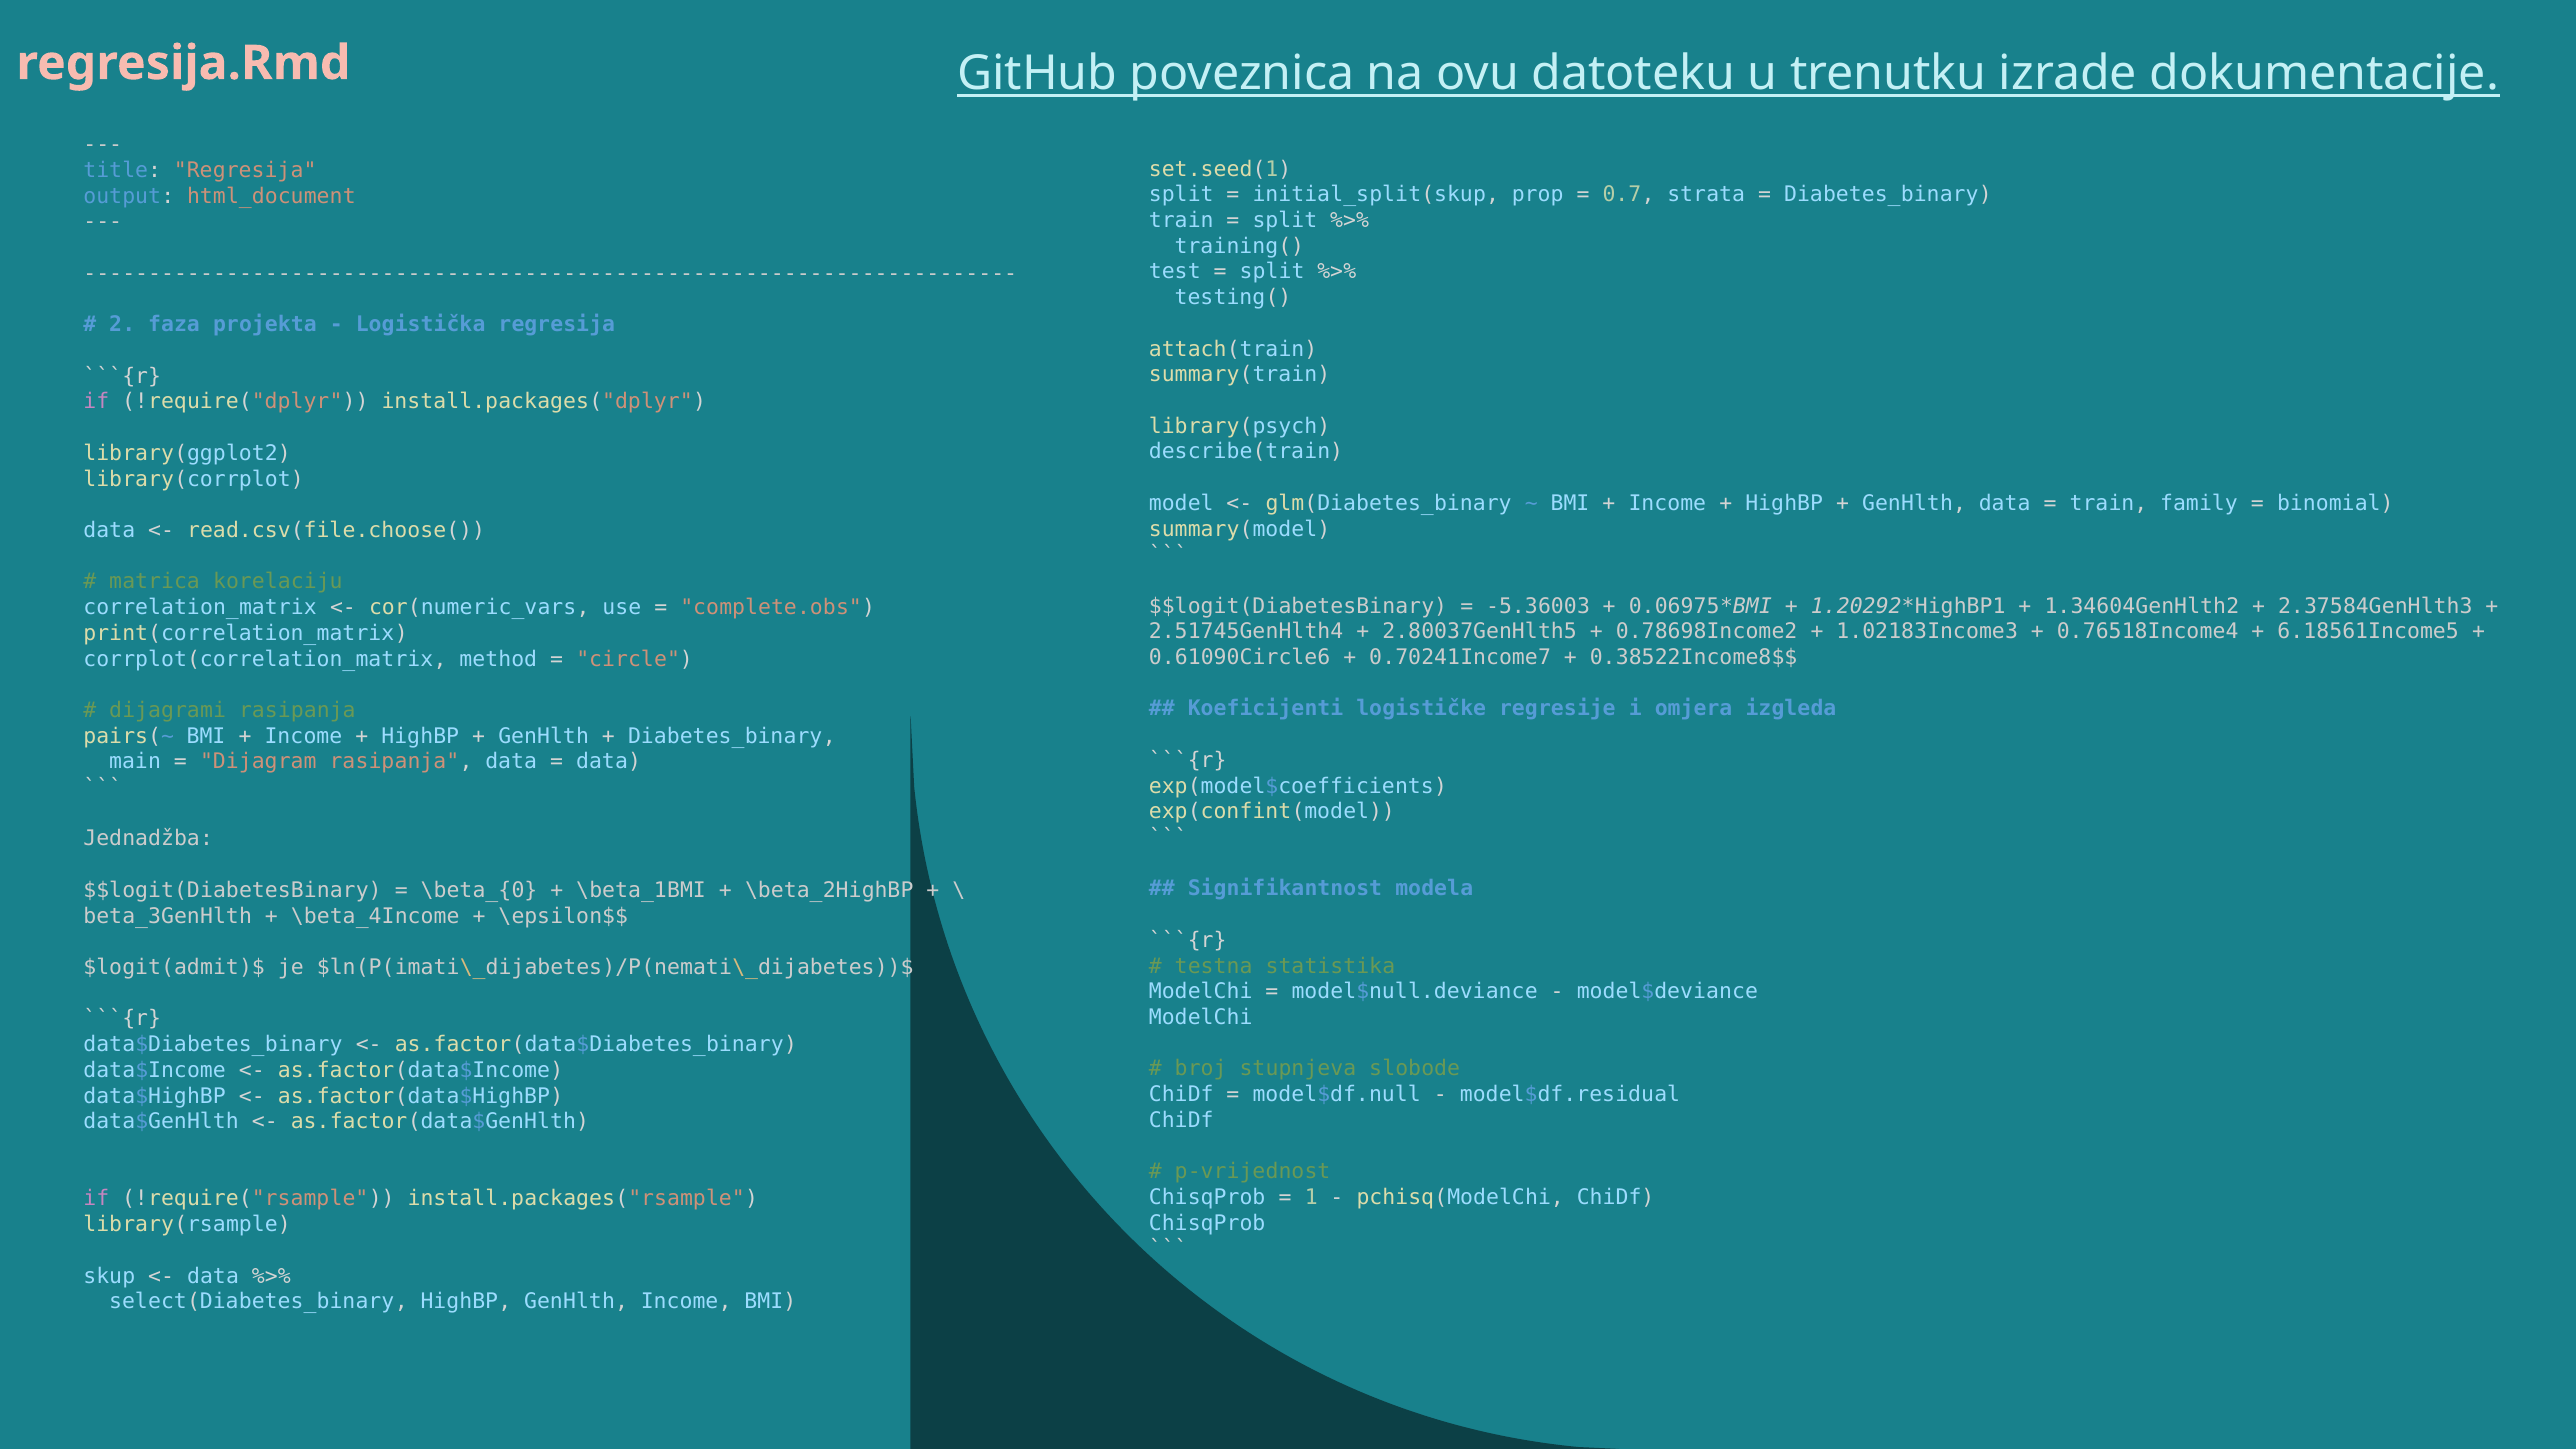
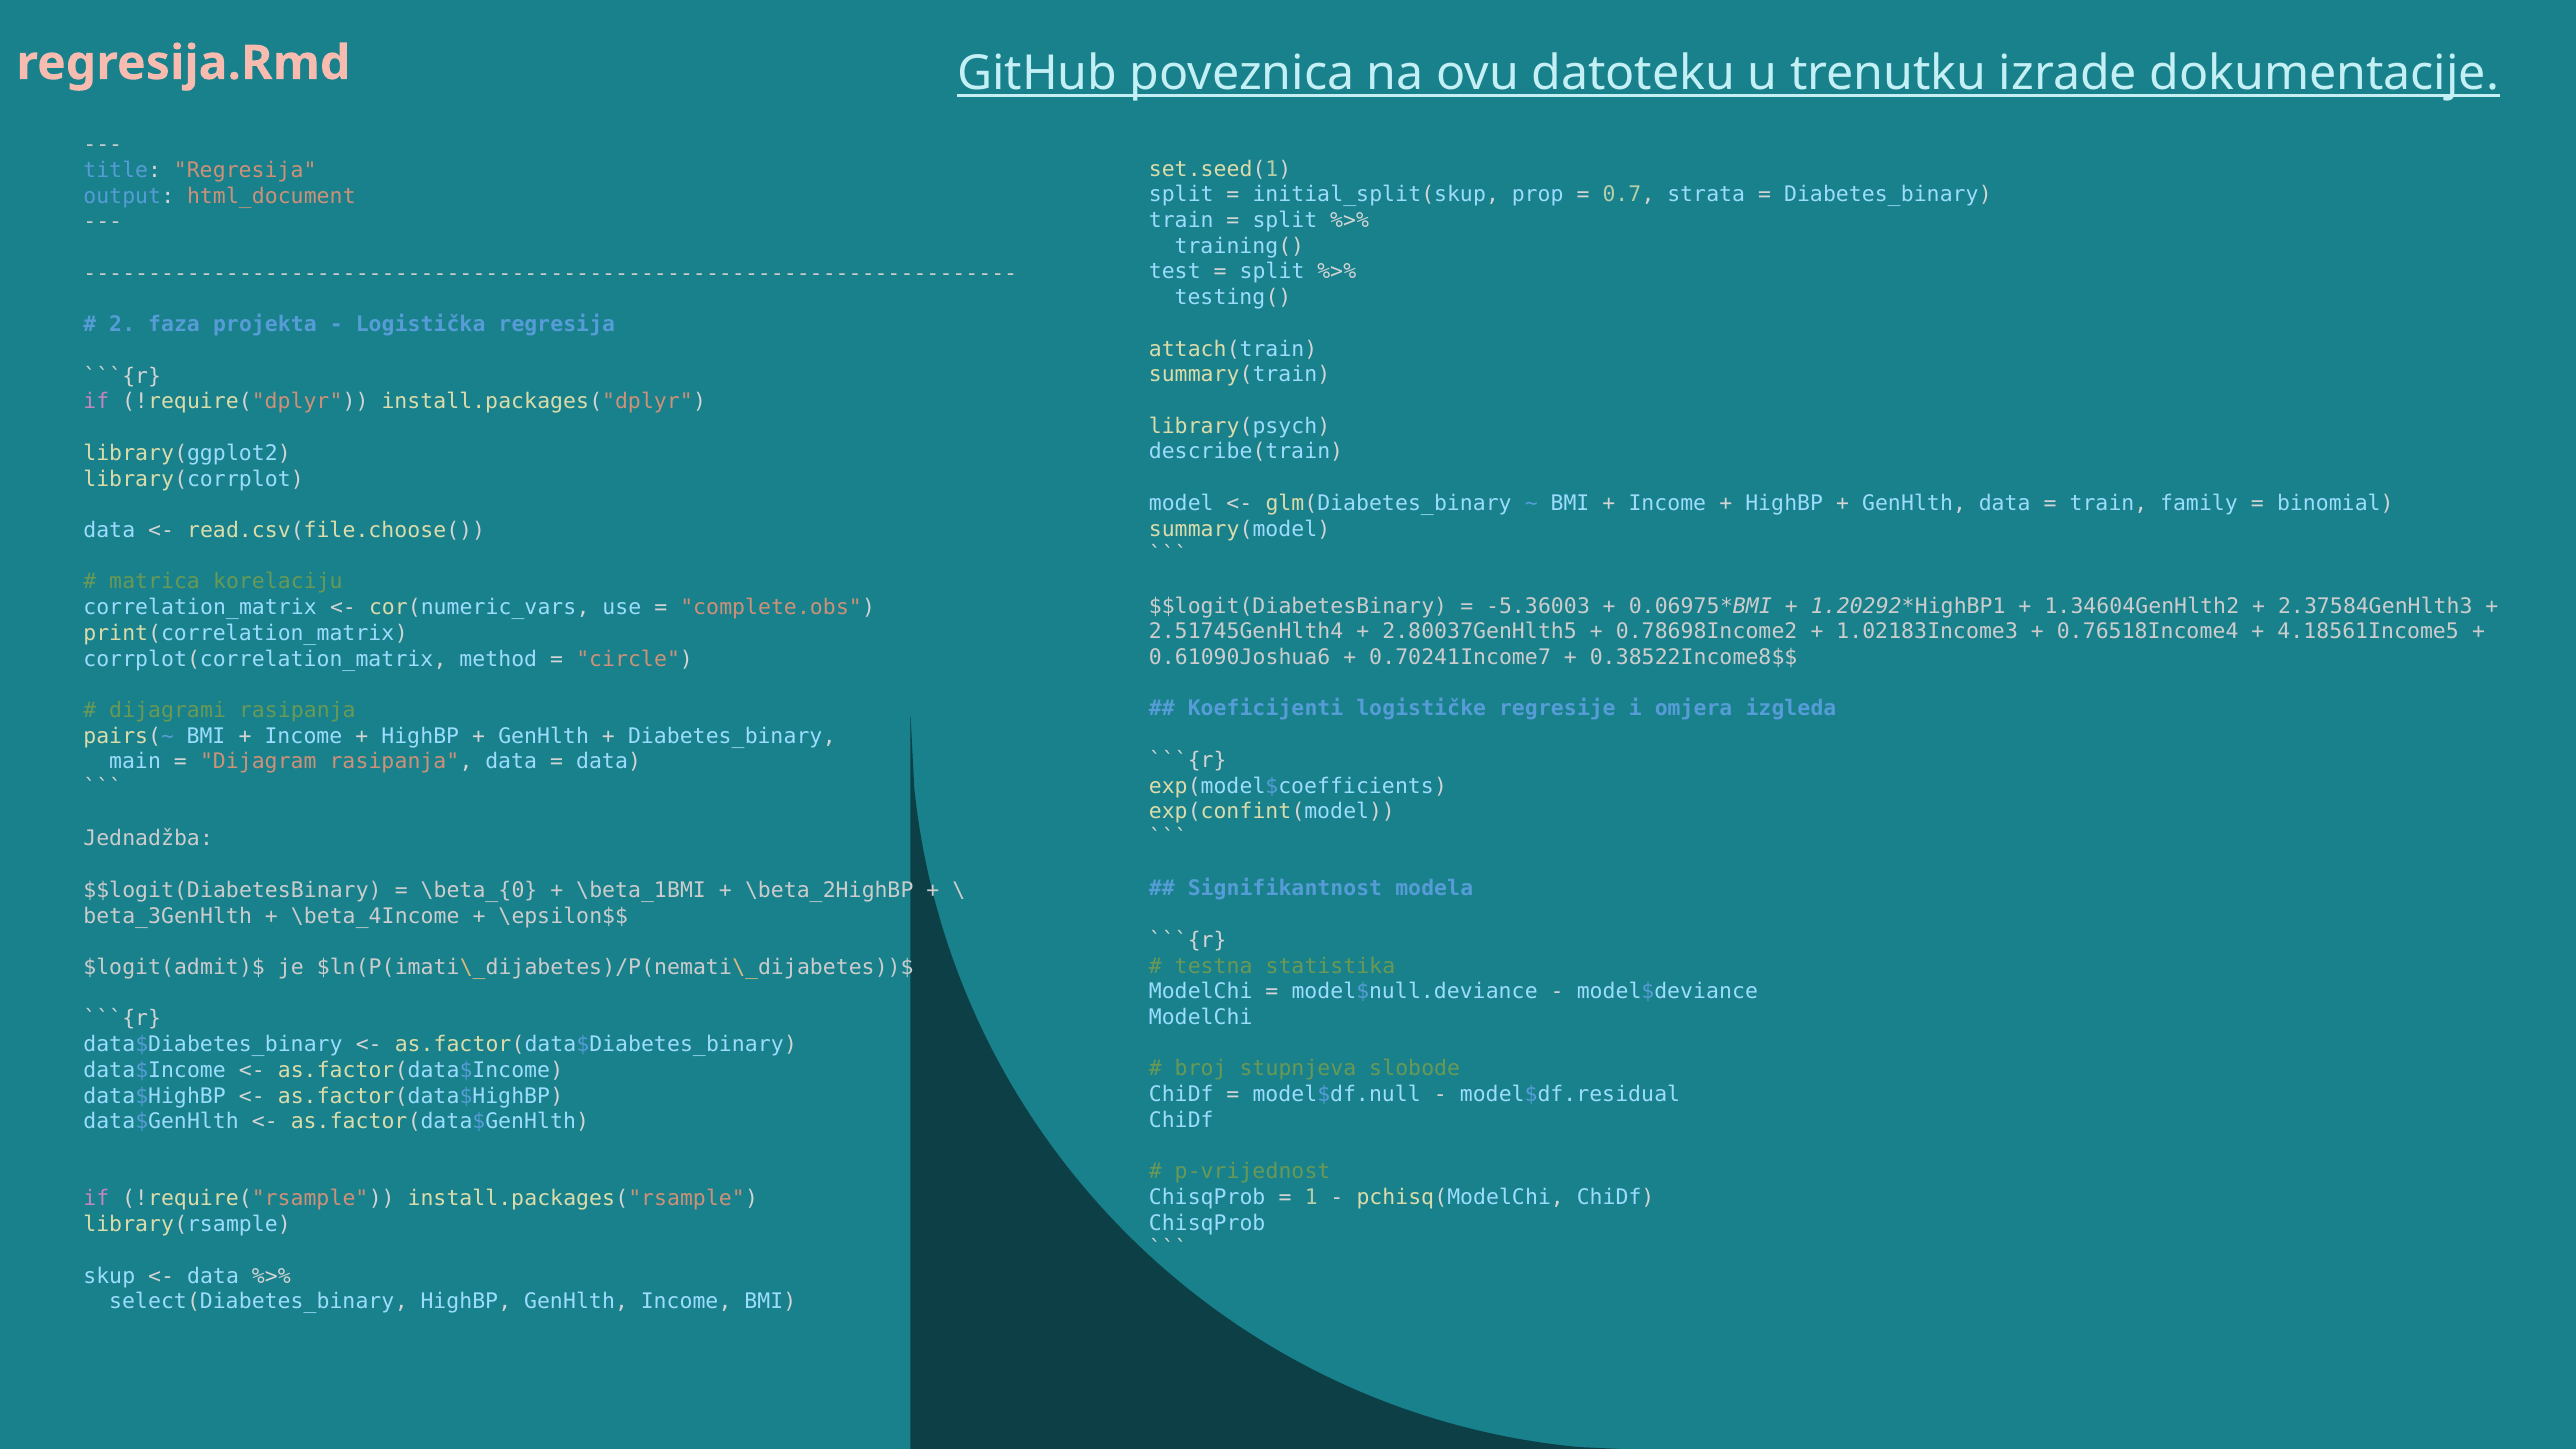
6.18561Income5: 6.18561Income5 -> 4.18561Income5
0.61090Circle6: 0.61090Circle6 -> 0.61090Joshua6
